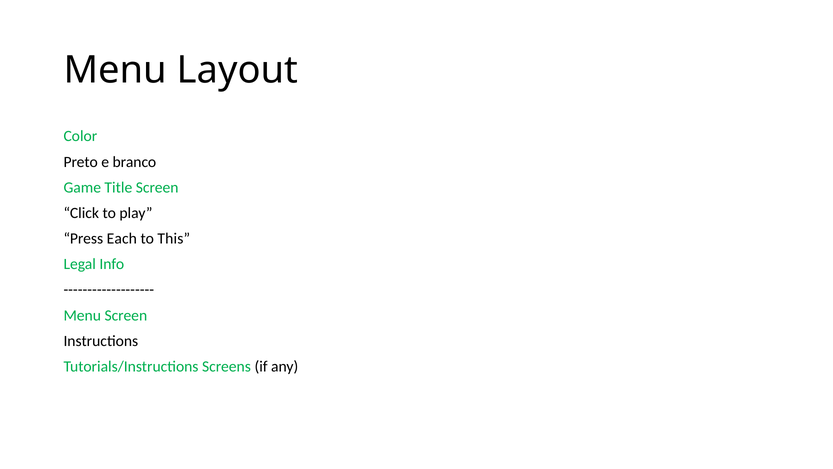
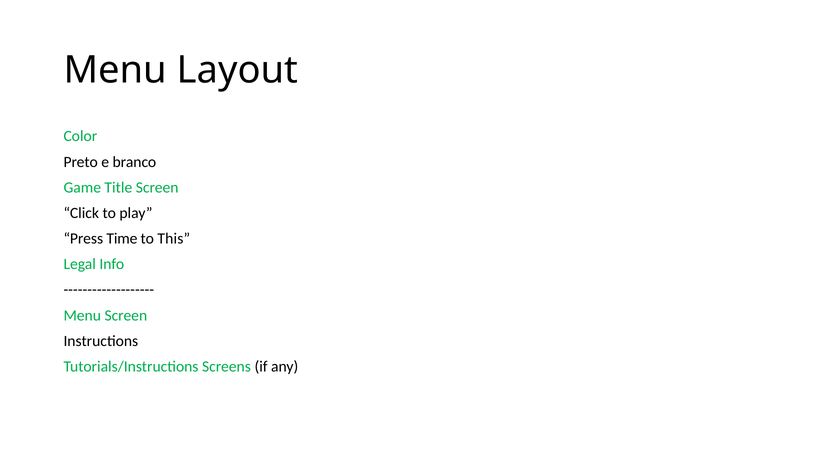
Each: Each -> Time
